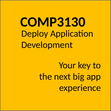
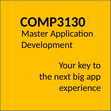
Deploy: Deploy -> Master
